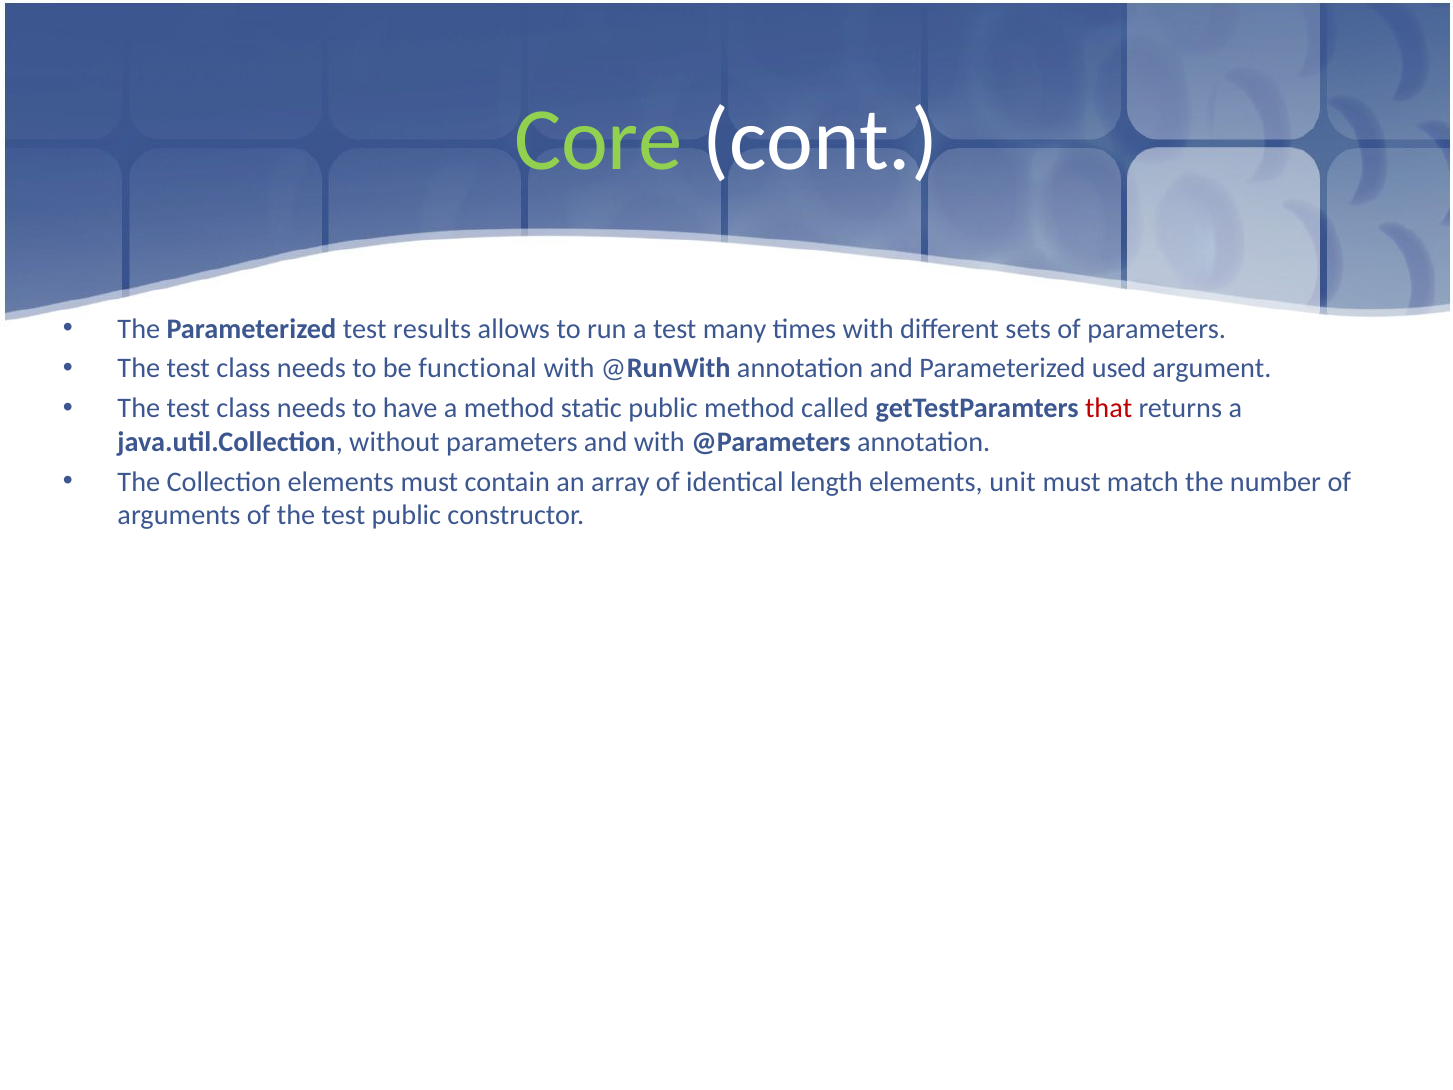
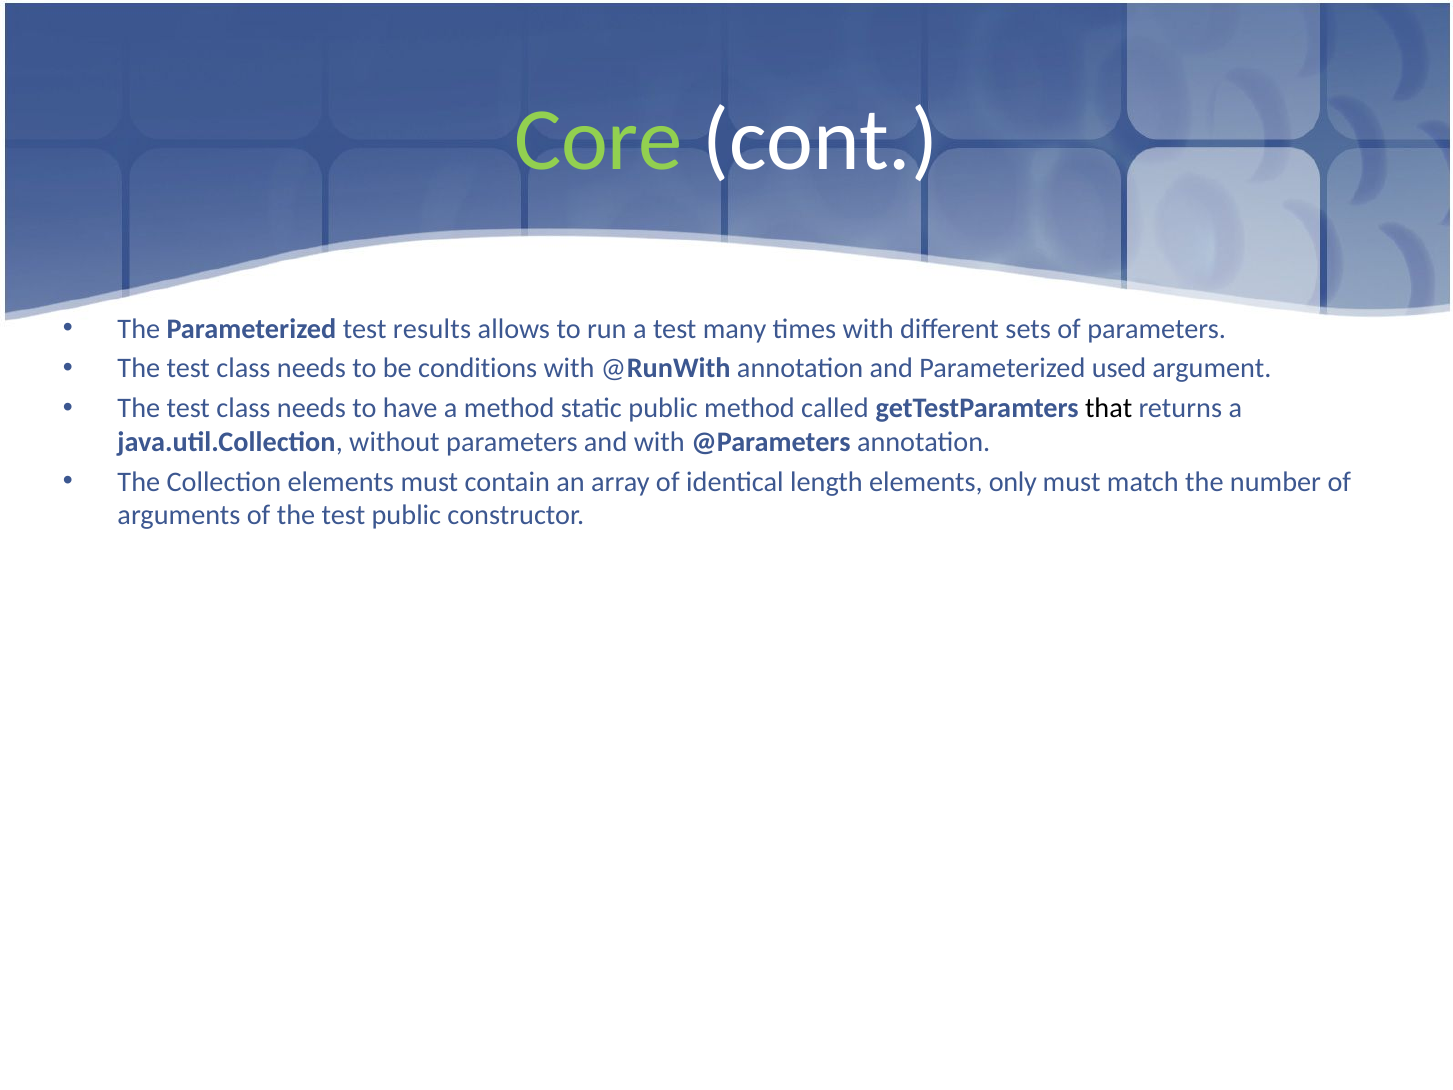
functional: functional -> conditions
that colour: red -> black
unit: unit -> only
